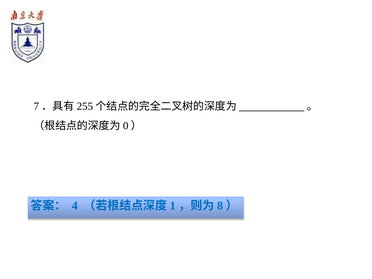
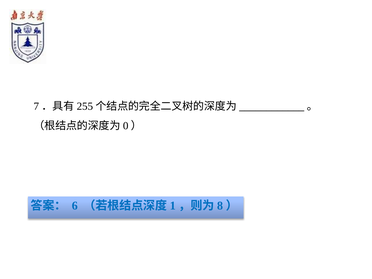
4: 4 -> 6
